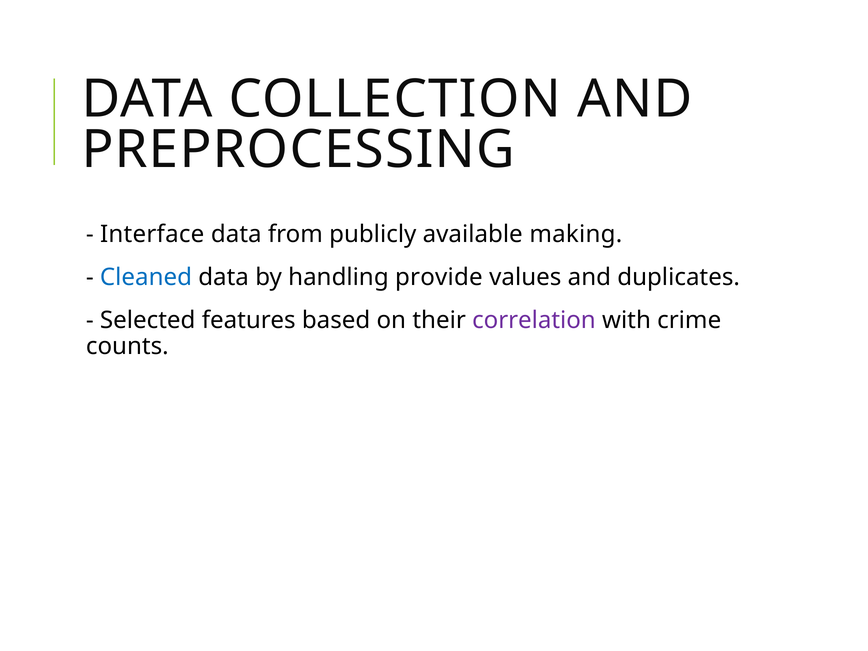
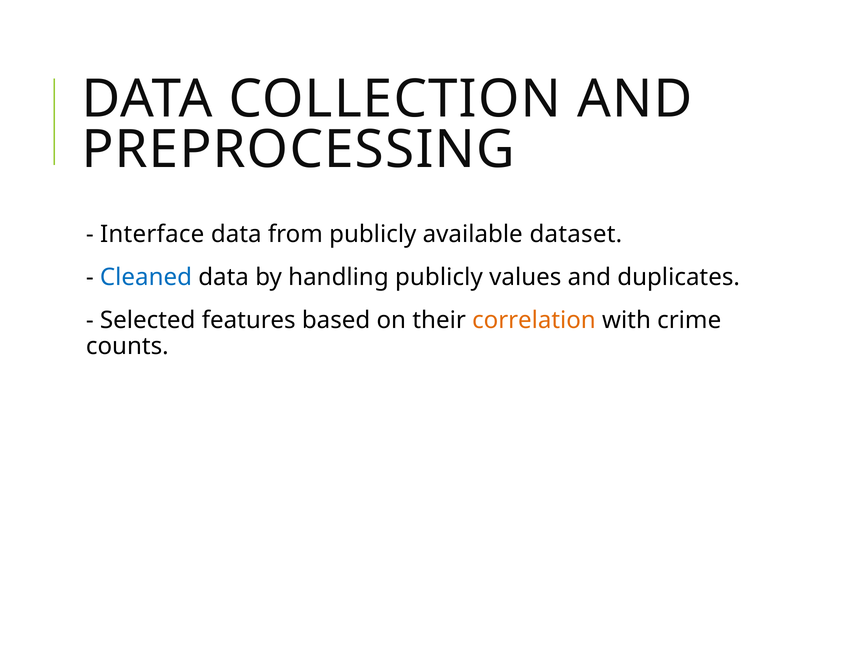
making: making -> dataset
handling provide: provide -> publicly
correlation colour: purple -> orange
